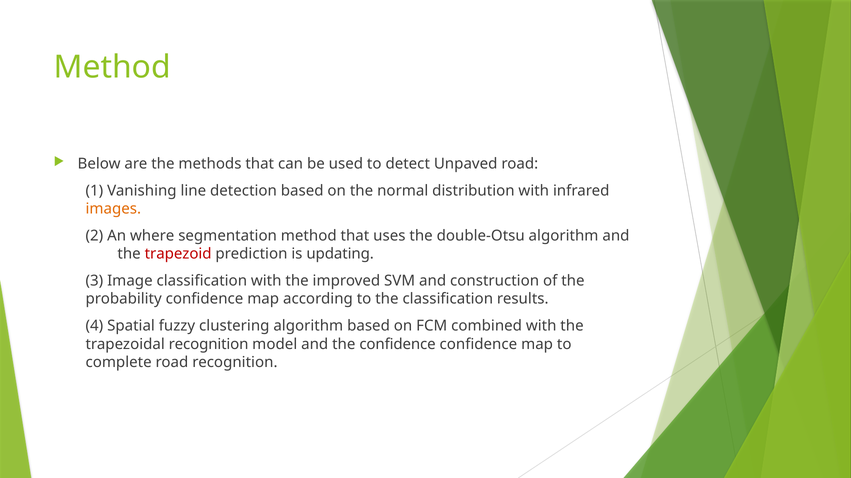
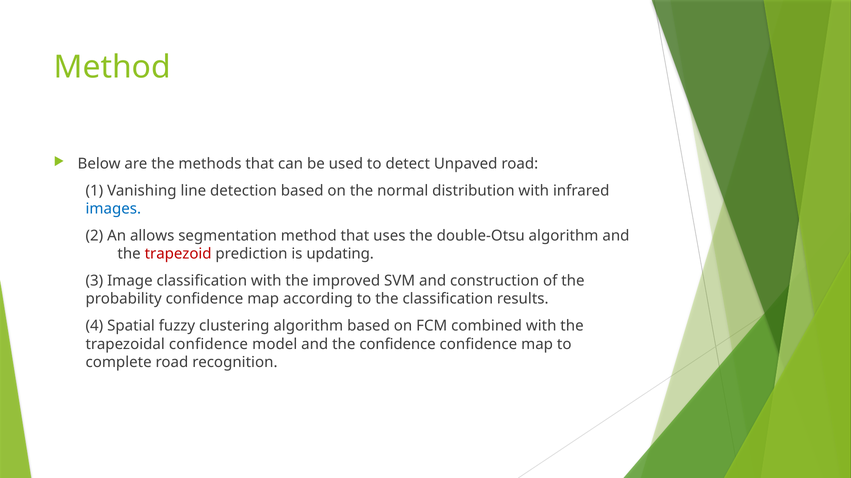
images colour: orange -> blue
where: where -> allows
trapezoidal recognition: recognition -> confidence
